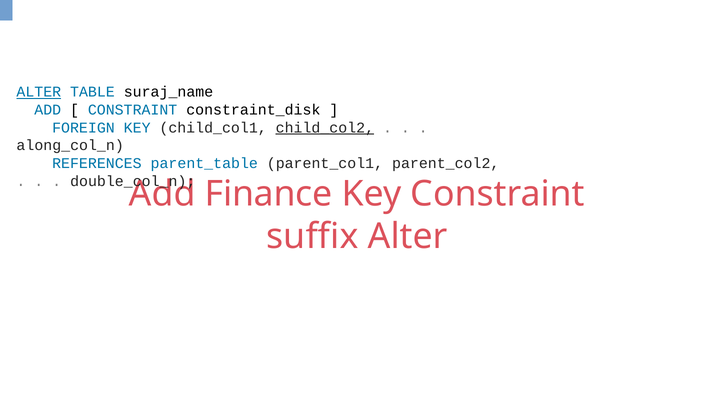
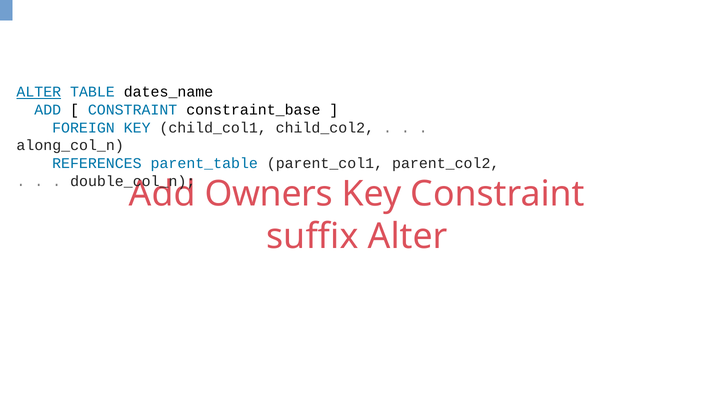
suraj_name: suraj_name -> dates_name
constraint_disk: constraint_disk -> constraint_base
child_col2 underline: present -> none
Finance: Finance -> Owners
